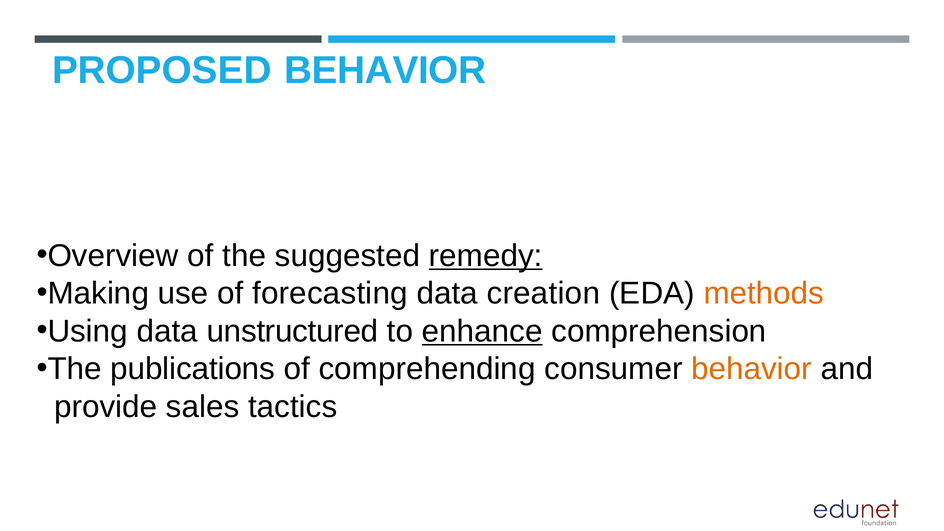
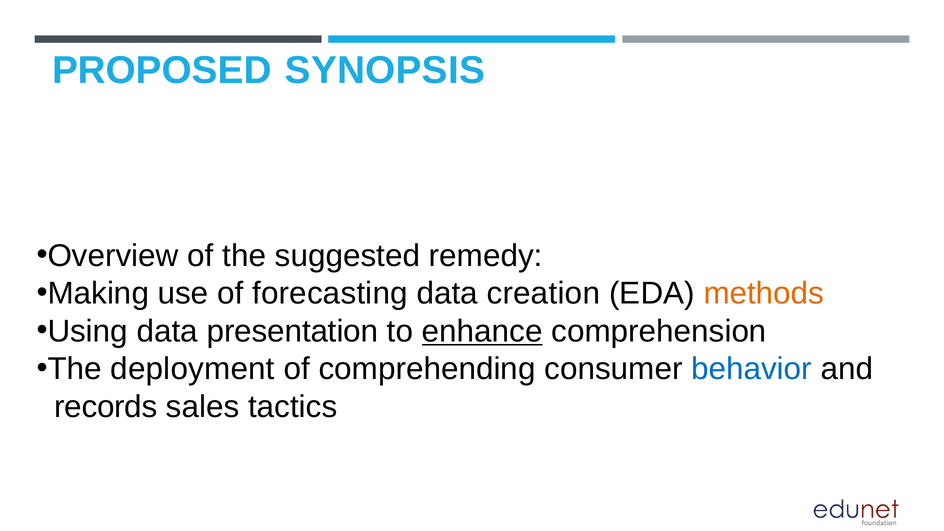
PROPOSED BEHAVIOR: BEHAVIOR -> SYNOPSIS
remedy underline: present -> none
unstructured: unstructured -> presentation
publications: publications -> deployment
behavior at (752, 369) colour: orange -> blue
provide: provide -> records
